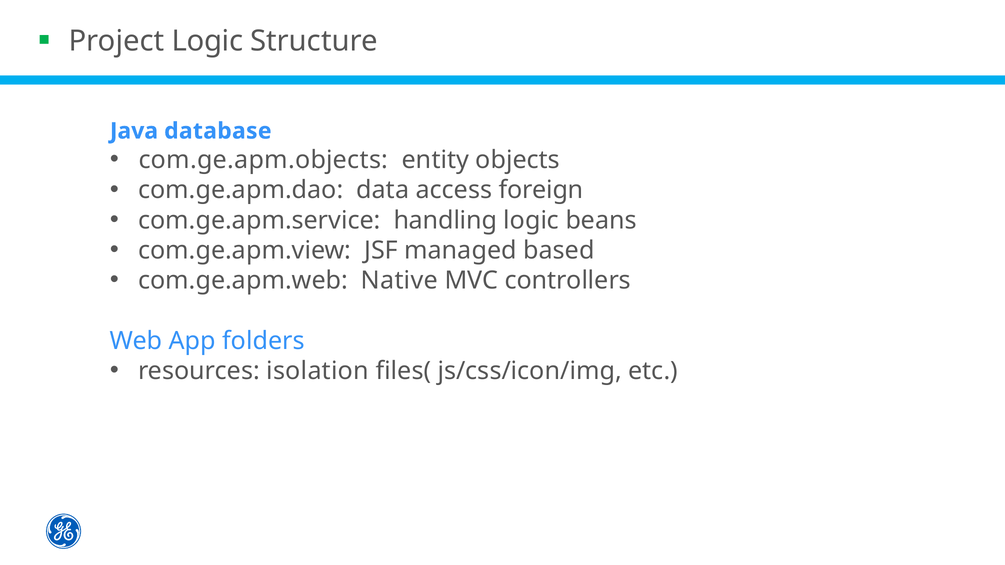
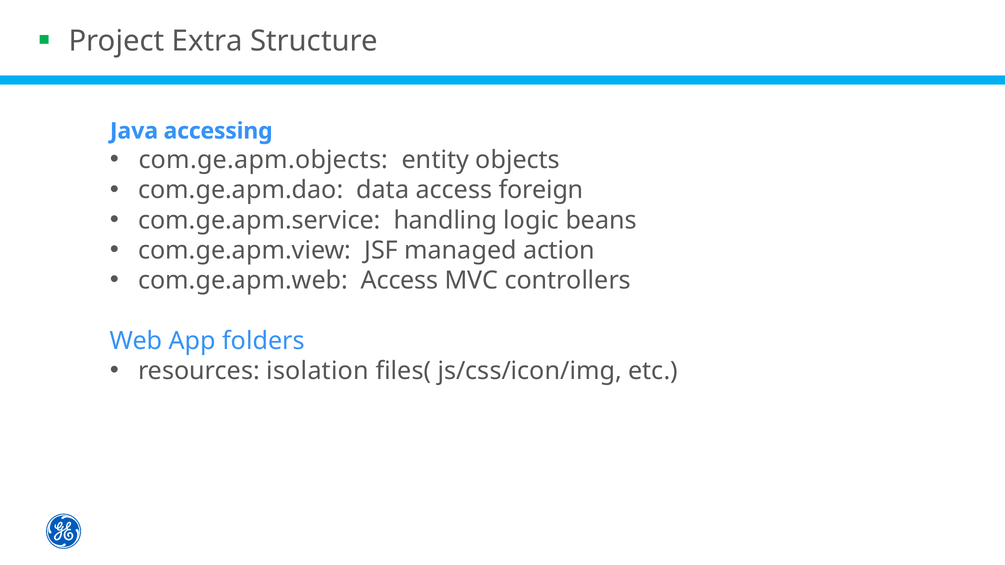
Project Logic: Logic -> Extra
database: database -> accessing
based: based -> action
com.ge.apm.web Native: Native -> Access
